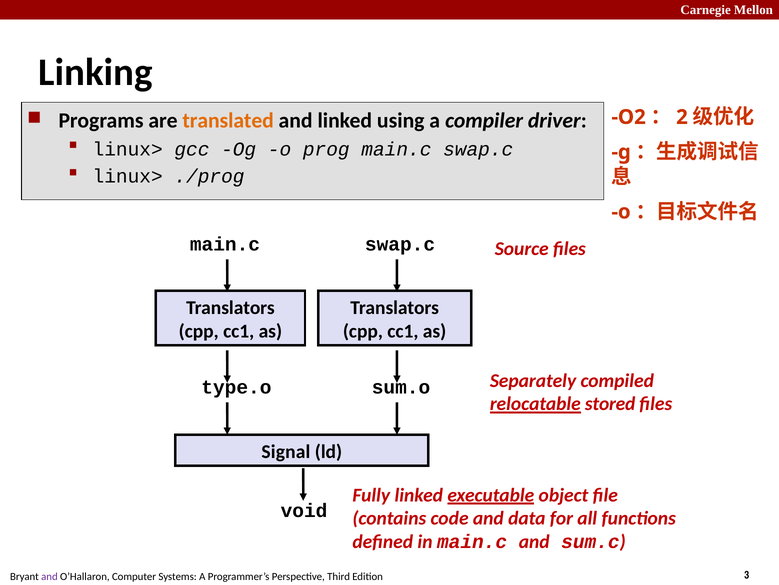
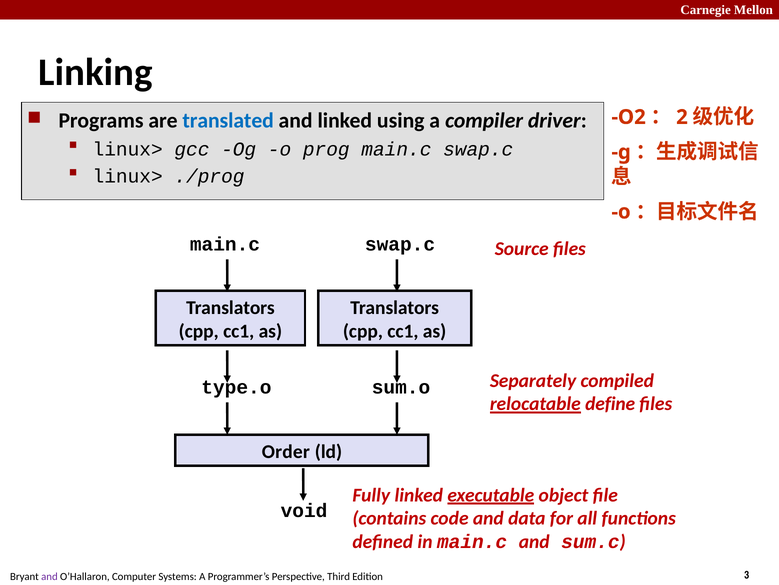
translated colour: orange -> blue
stored: stored -> define
Signal: Signal -> Order
